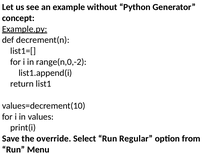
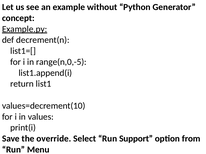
range(n,0,-2: range(n,0,-2 -> range(n,0,-5
Regular: Regular -> Support
